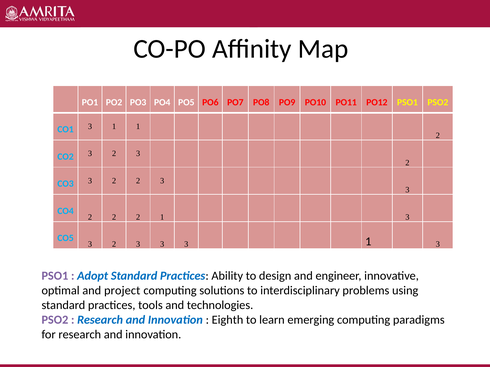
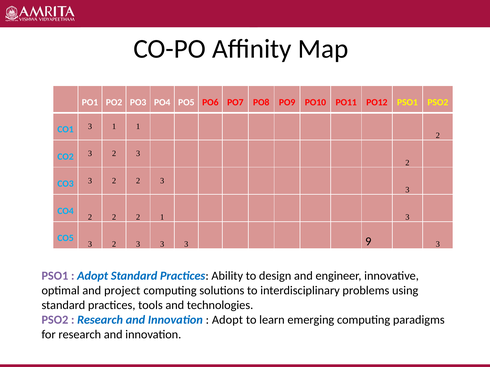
3 3 1: 1 -> 9
Eighth at (228, 320): Eighth -> Adopt
